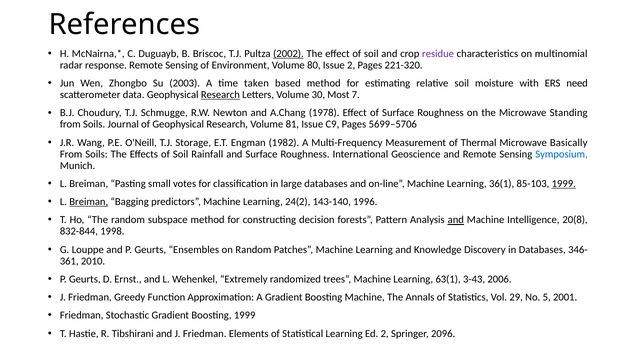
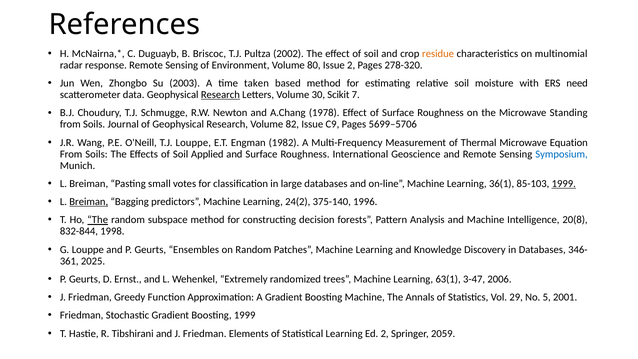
2002 underline: present -> none
residue colour: purple -> orange
221-320: 221-320 -> 278-320
Most: Most -> Scikit
81: 81 -> 82
T.J Storage: Storage -> Louppe
Basically: Basically -> Equation
Rainfall: Rainfall -> Applied
143-140: 143-140 -> 375-140
The at (98, 220) underline: none -> present
and at (456, 220) underline: present -> none
2010: 2010 -> 2025
3-43: 3-43 -> 3-47
2096: 2096 -> 2059
